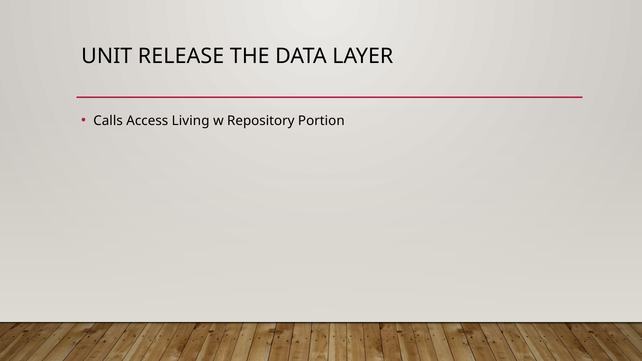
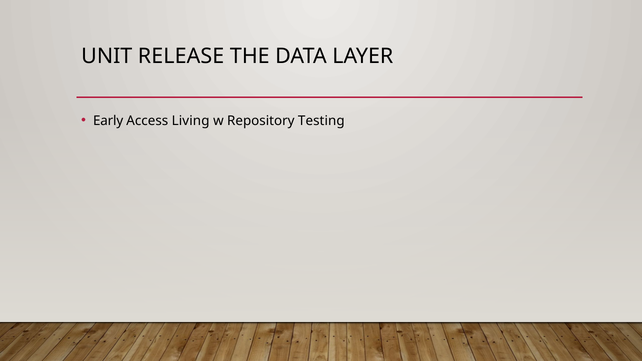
Calls: Calls -> Early
Portion: Portion -> Testing
